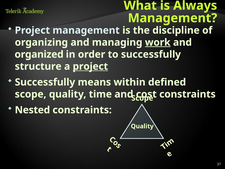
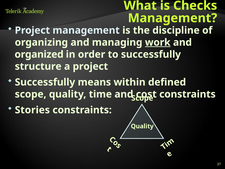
Always: Always -> Checks
project at (90, 66) underline: present -> none
Nested: Nested -> Stories
